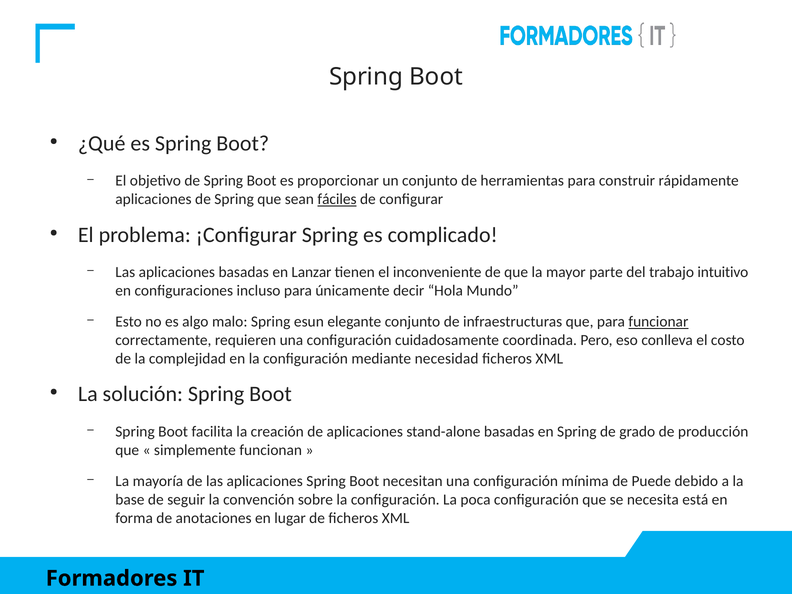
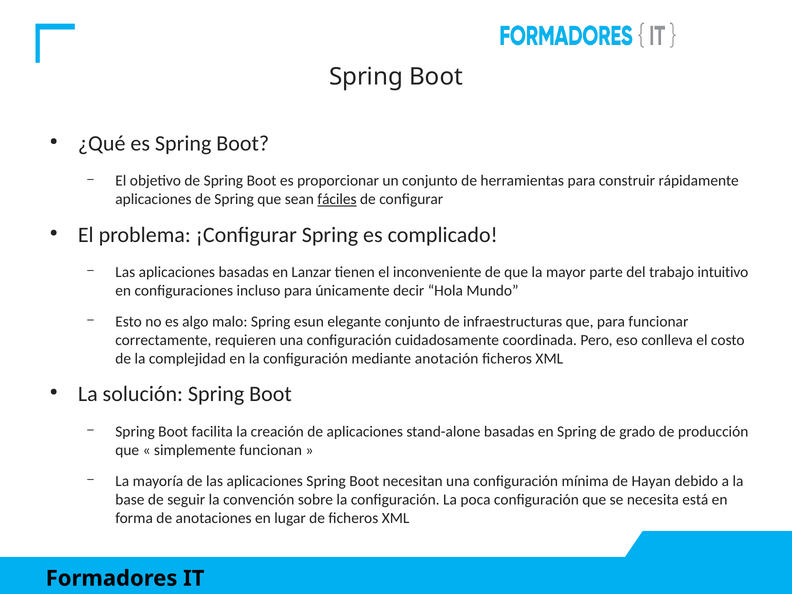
funcionar underline: present -> none
necesidad: necesidad -> anotación
Puede: Puede -> Hayan
